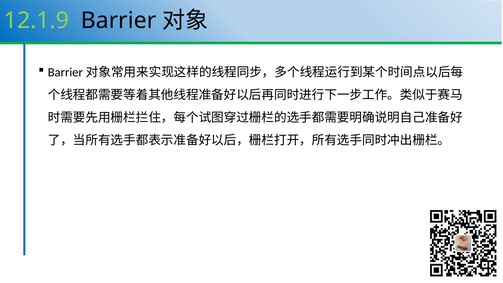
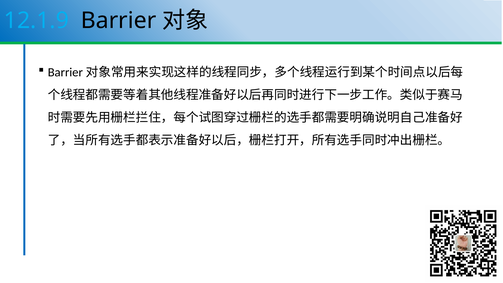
12.1.9 colour: light green -> light blue
